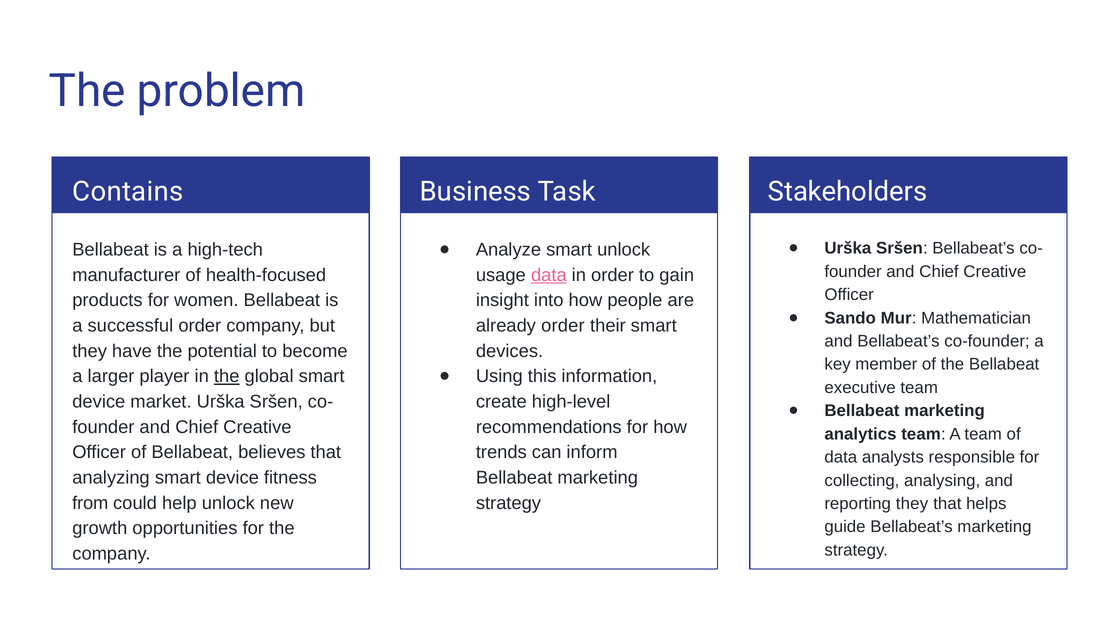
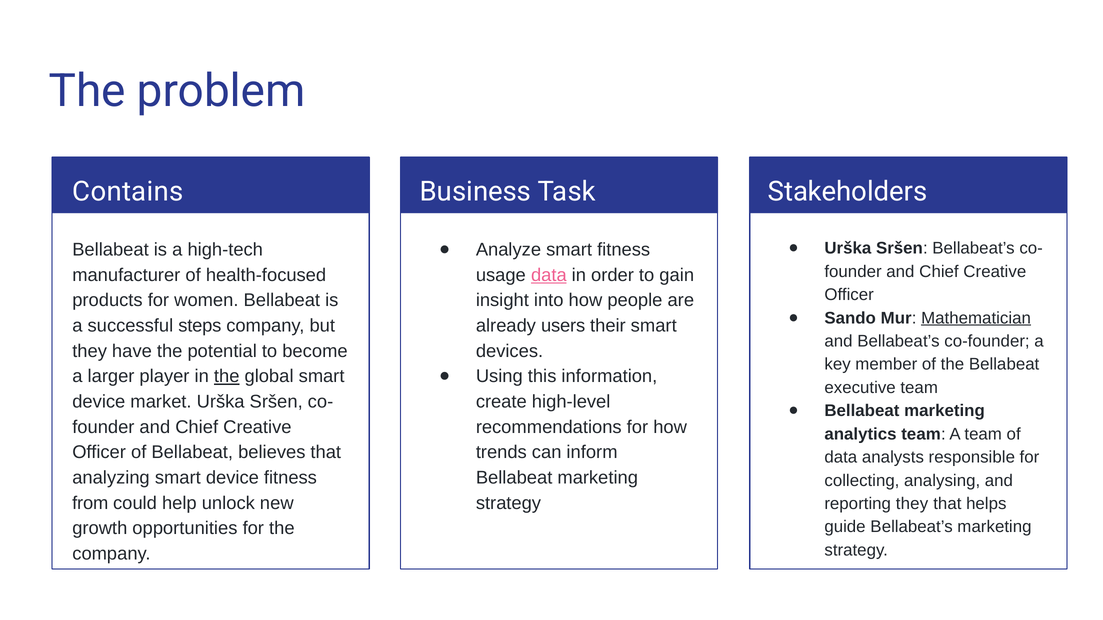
smart unlock: unlock -> fitness
Mathematician underline: none -> present
successful order: order -> steps
already order: order -> users
